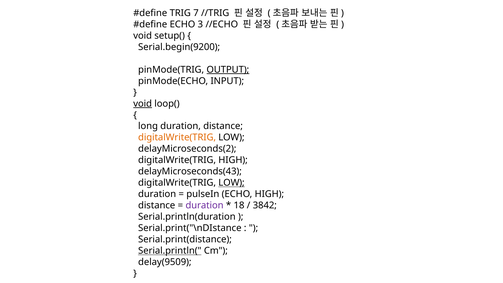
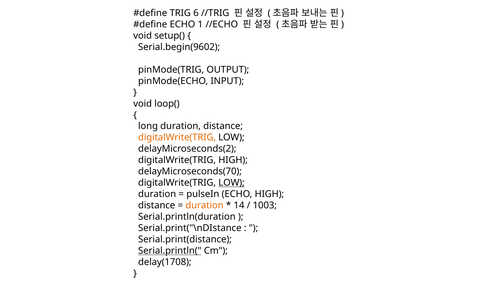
7: 7 -> 6
3: 3 -> 1
Serial.begin(9200: Serial.begin(9200 -> Serial.begin(9602
OUTPUT underline: present -> none
void at (143, 104) underline: present -> none
delayMicroseconds(43: delayMicroseconds(43 -> delayMicroseconds(70
duration at (205, 205) colour: purple -> orange
18: 18 -> 14
3842: 3842 -> 1003
delay(9509: delay(9509 -> delay(1708
